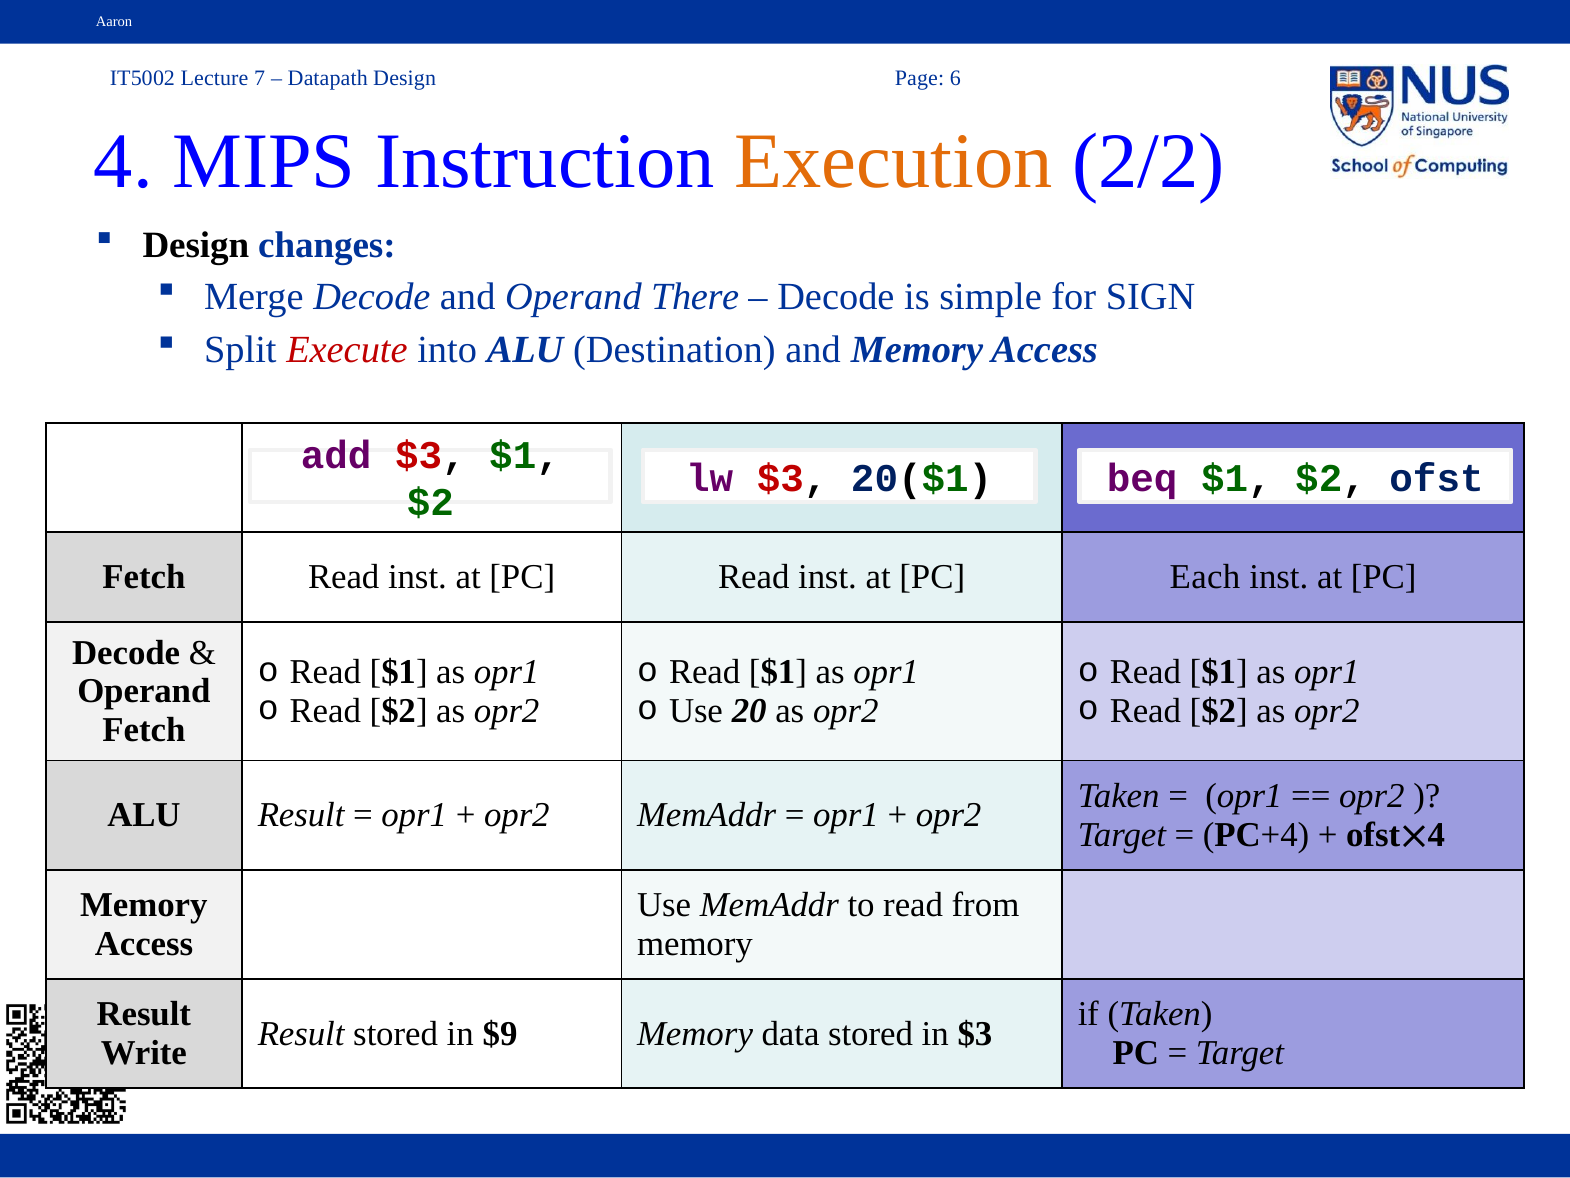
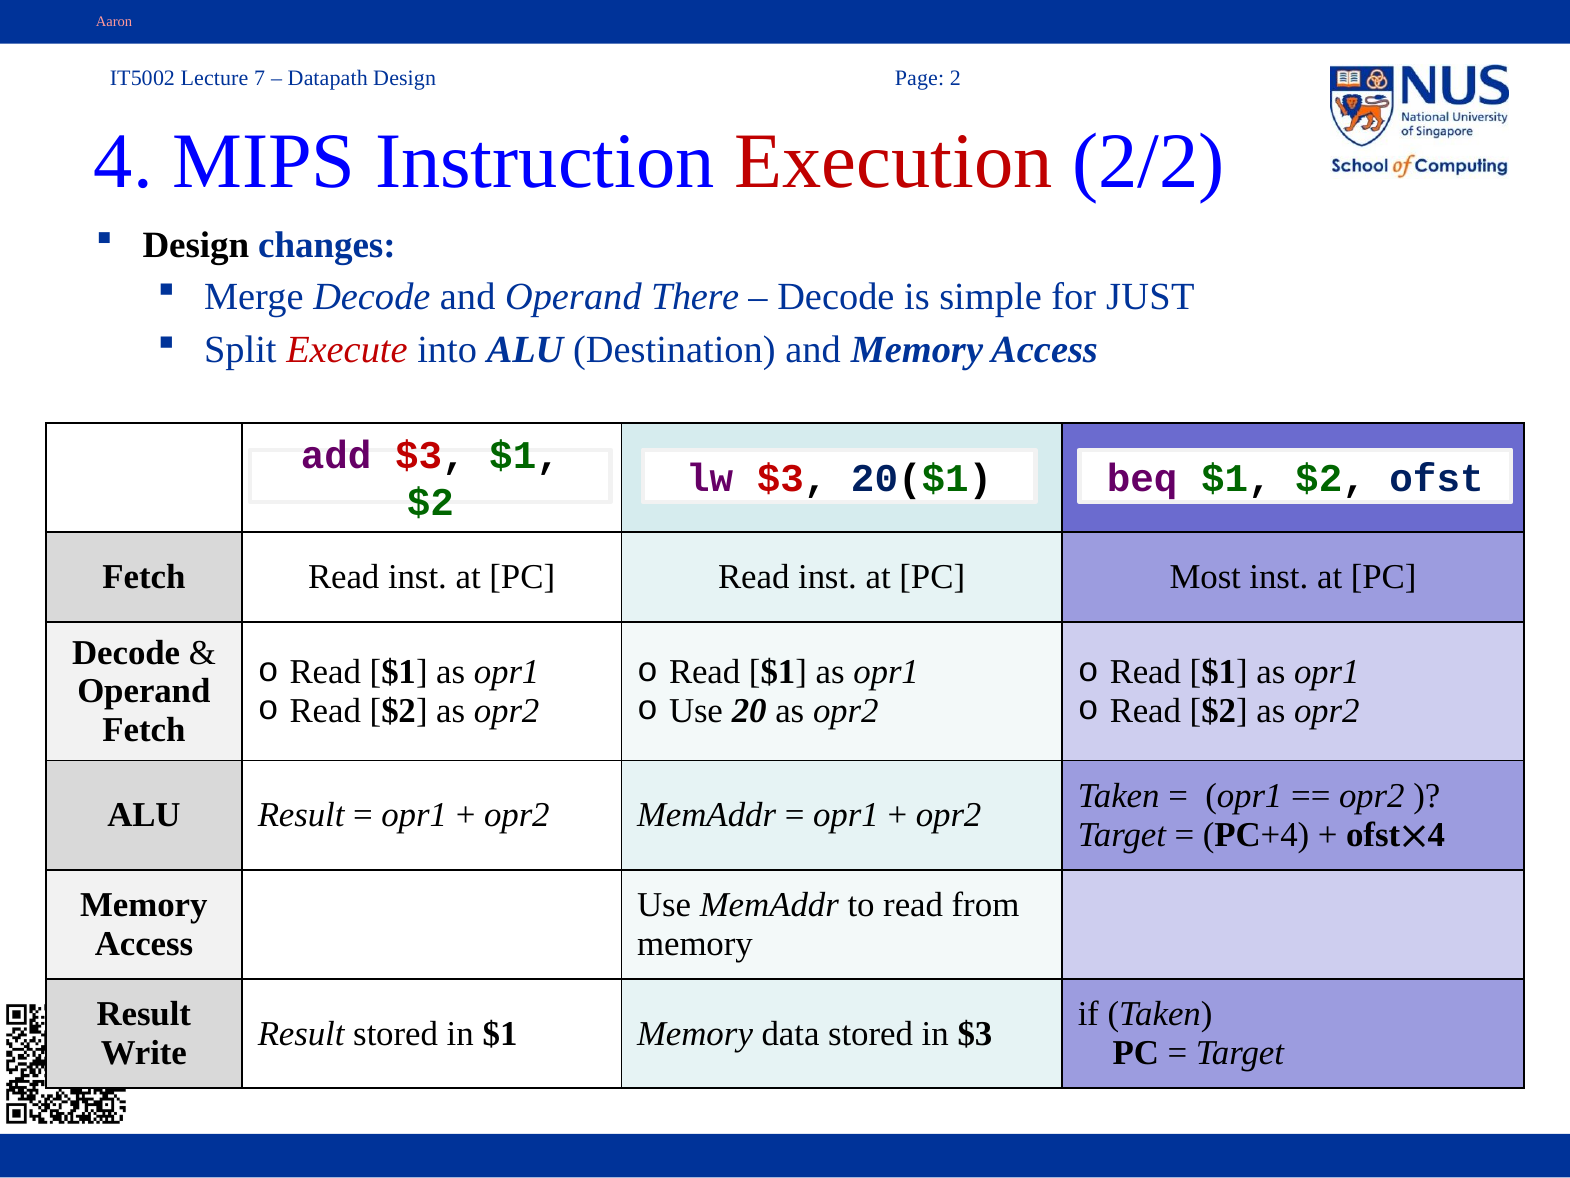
Aaron colour: white -> pink
6: 6 -> 2
Execution colour: orange -> red
SIGN: SIGN -> JUST
Each: Each -> Most
in $9: $9 -> $1
